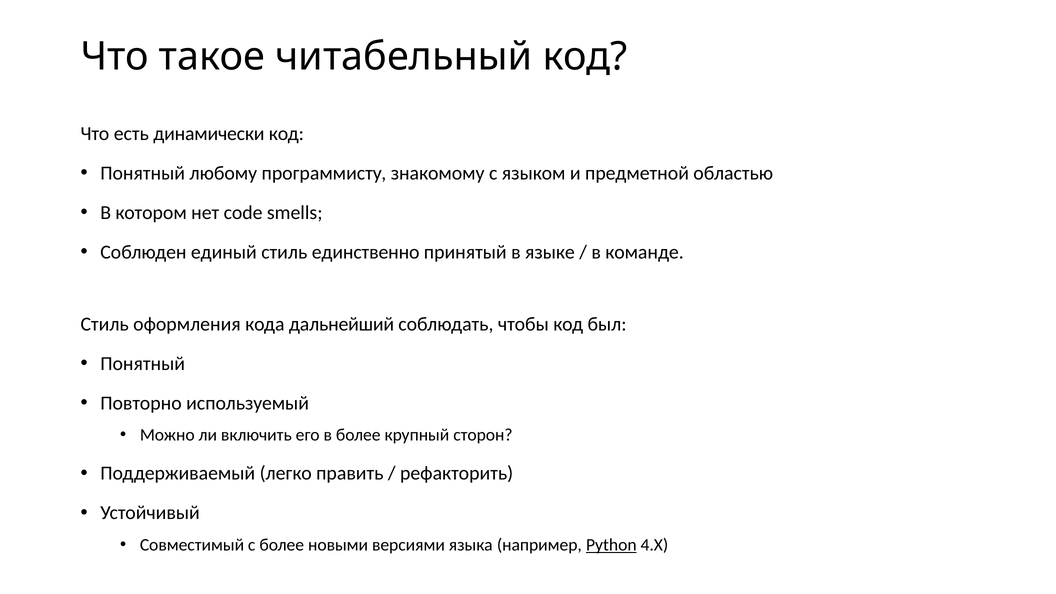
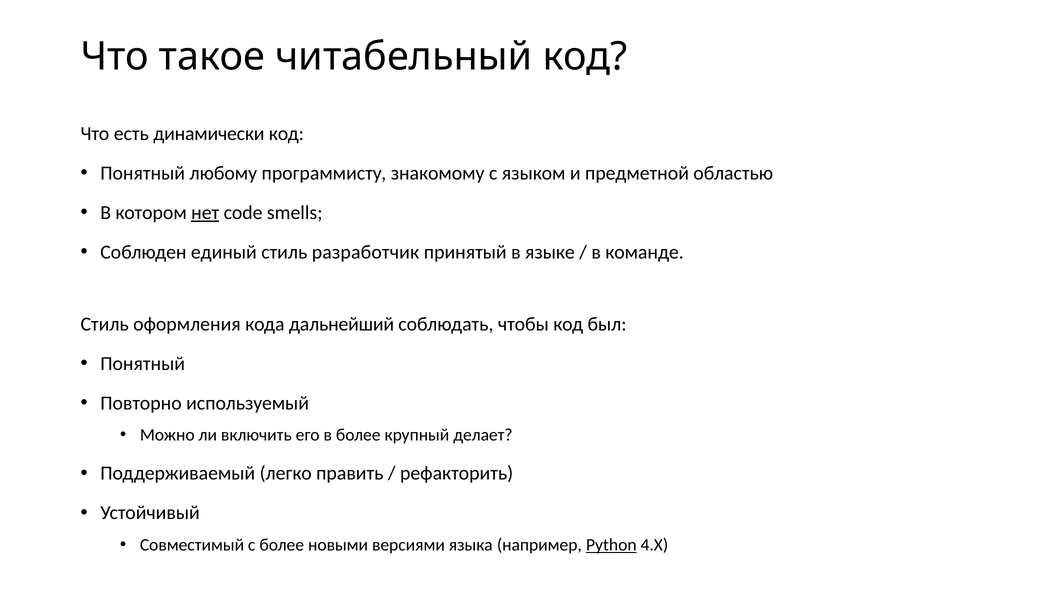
нет underline: none -> present
единственно: единственно -> разработчик
сторон: сторон -> делает
